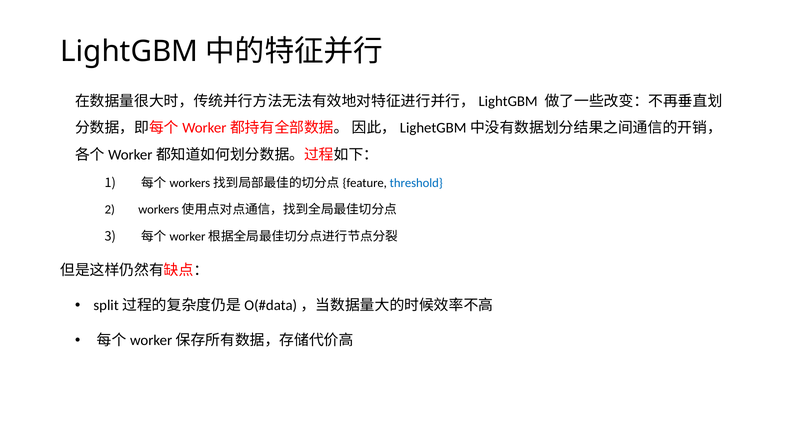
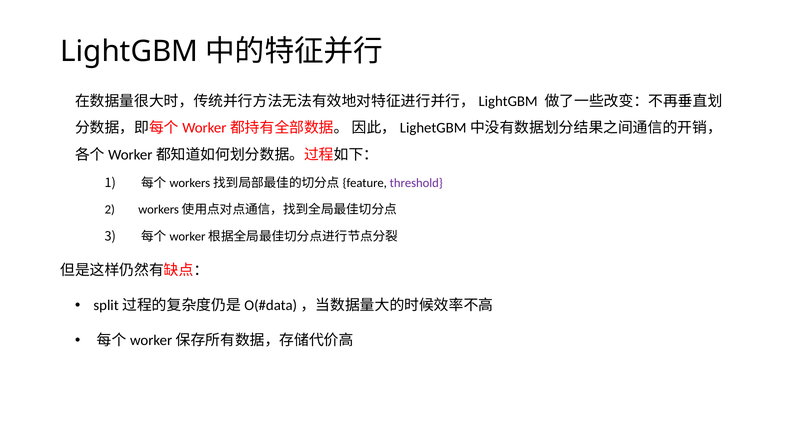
threshold colour: blue -> purple
